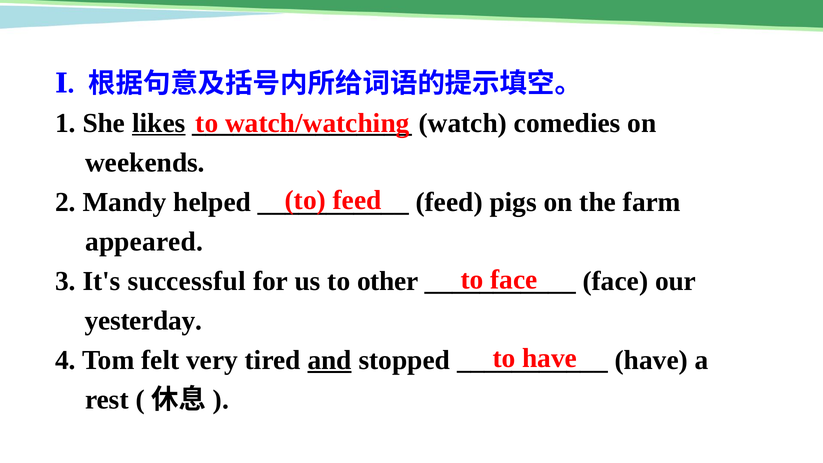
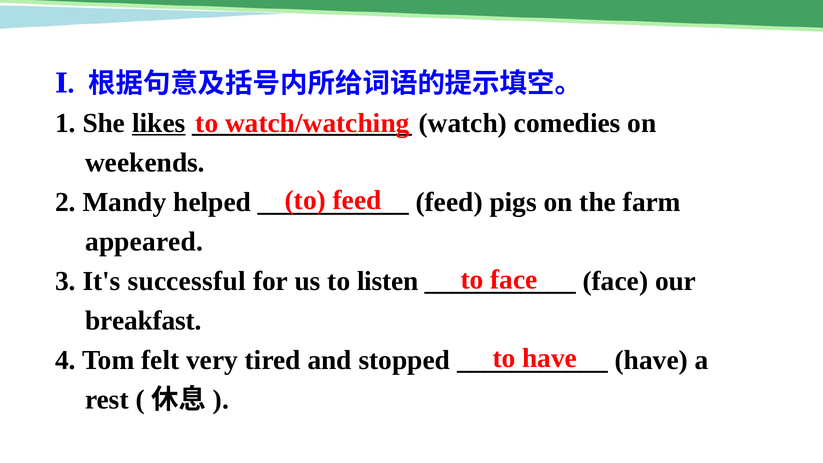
other: other -> listen
yesterday: yesterday -> breakfast
and underline: present -> none
